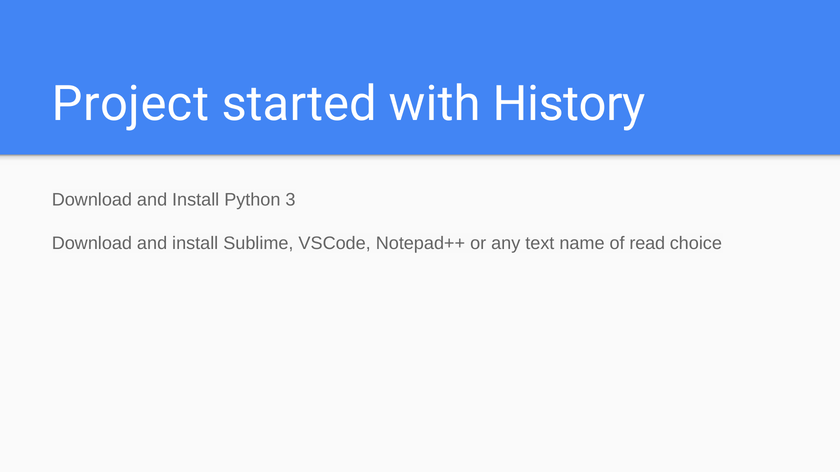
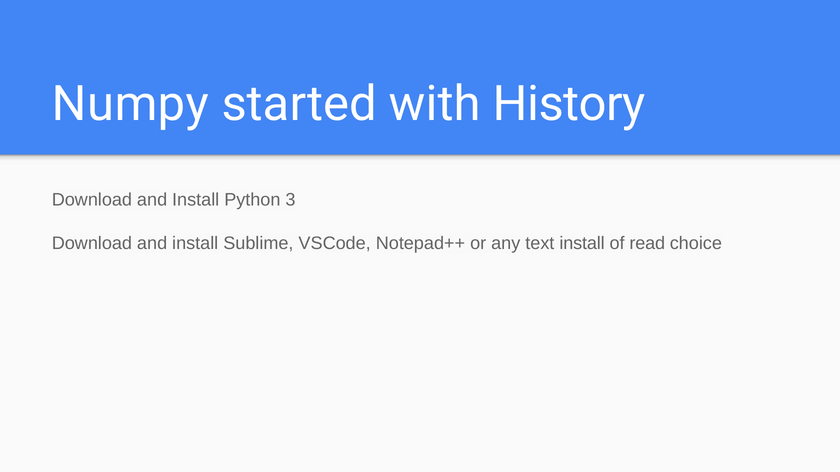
Project: Project -> Numpy
text name: name -> install
